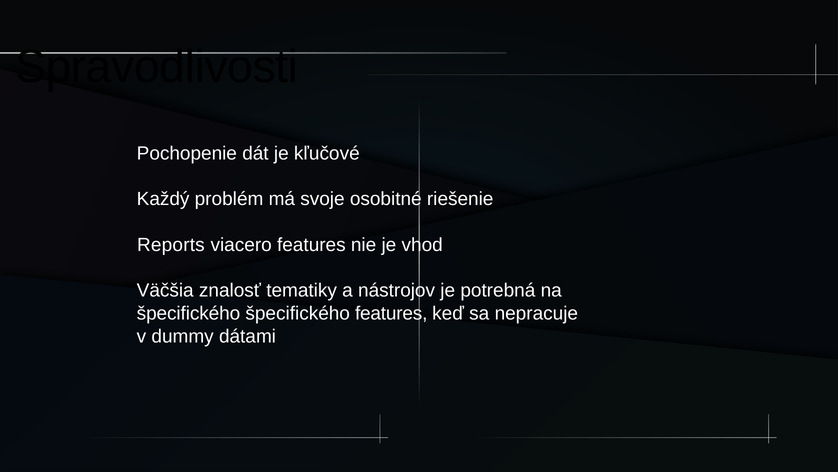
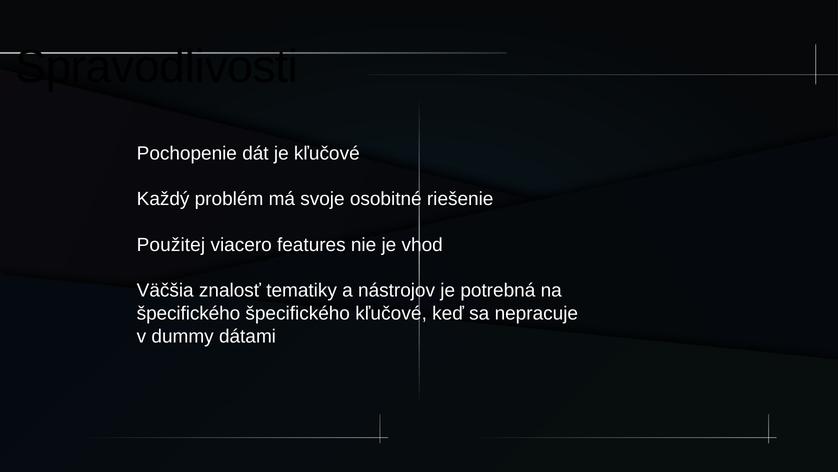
Reports: Reports -> Použitej
špecifického features: features -> kľučové
